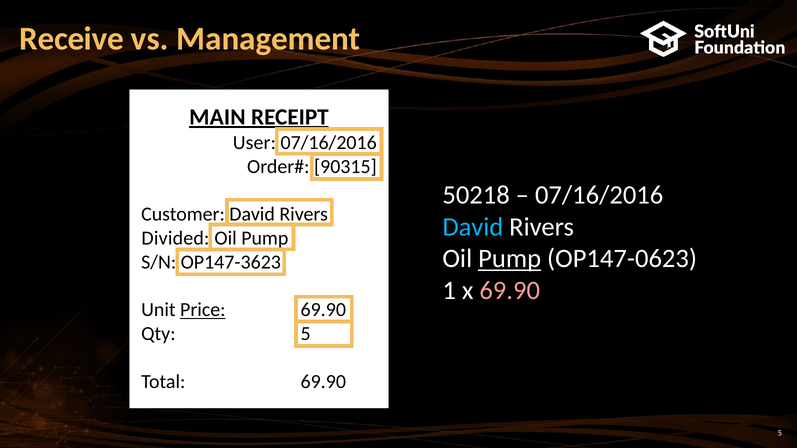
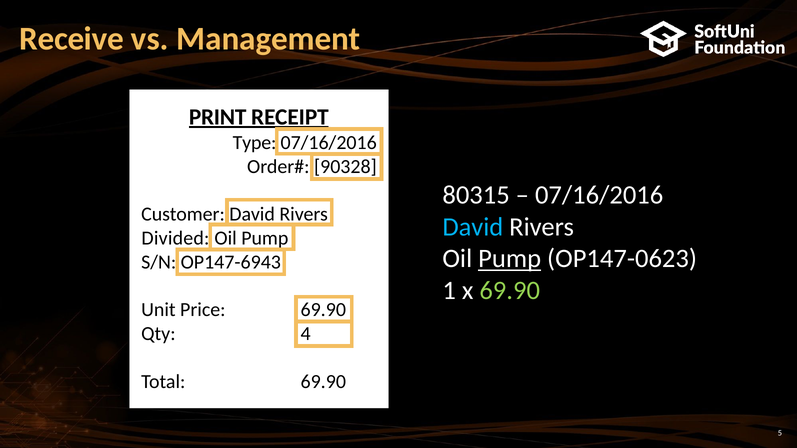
MAIN: MAIN -> PRINT
User: User -> Type
90315: 90315 -> 90328
50218: 50218 -> 80315
OP147-3623: OP147-3623 -> OP147-6943
69.90 at (510, 291) colour: pink -> light green
Price underline: present -> none
Qty 5: 5 -> 4
